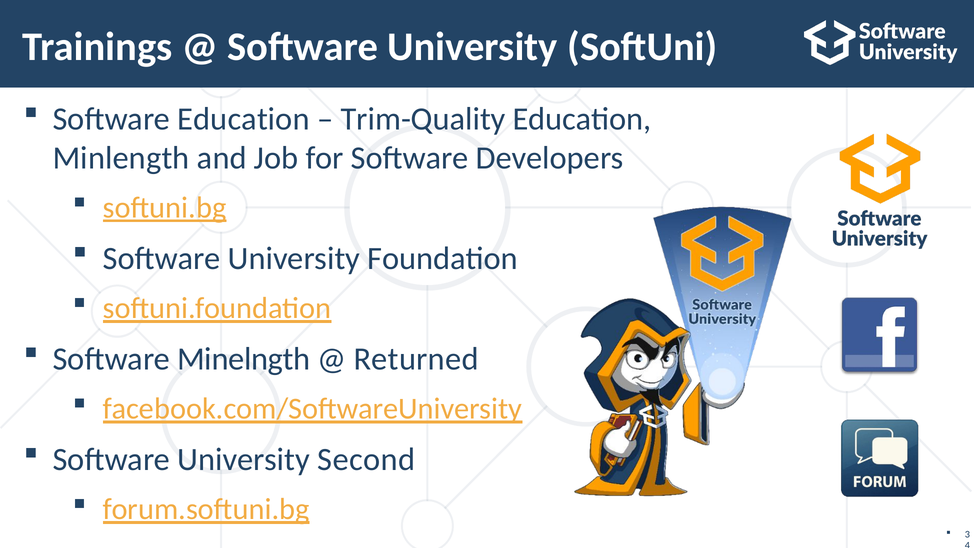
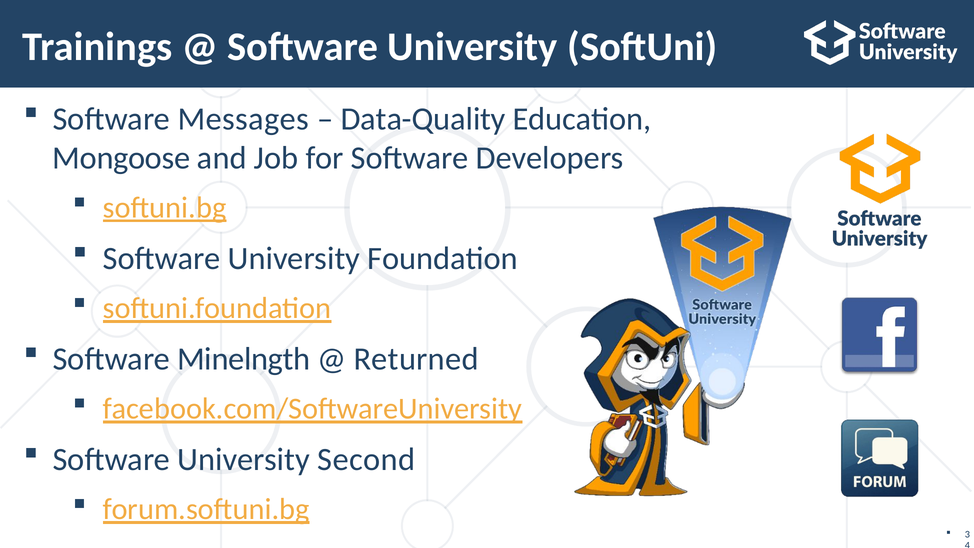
Software Education: Education -> Messages
Trim-Quality: Trim-Quality -> Data-Quality
Minlength: Minlength -> Mongoose
